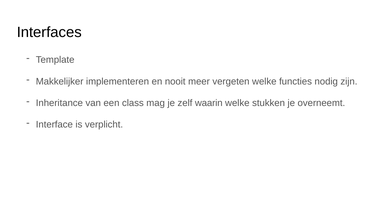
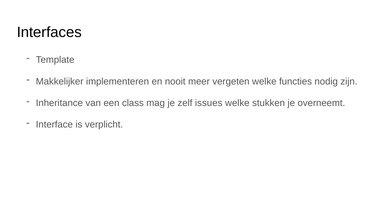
waarin: waarin -> issues
